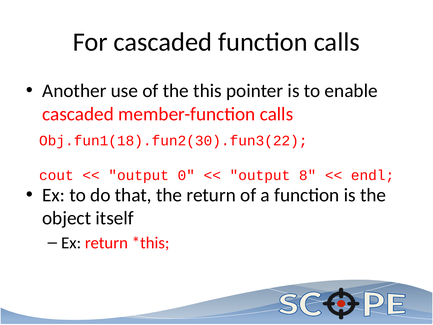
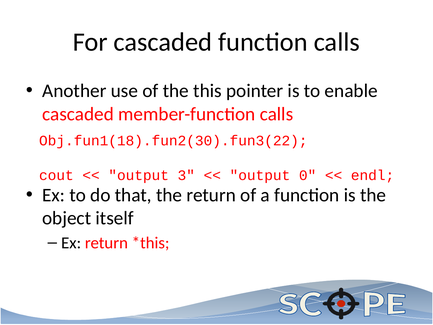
0: 0 -> 3
8: 8 -> 0
